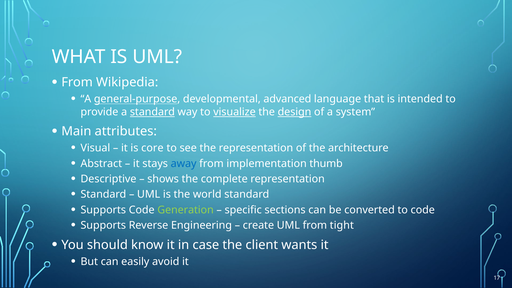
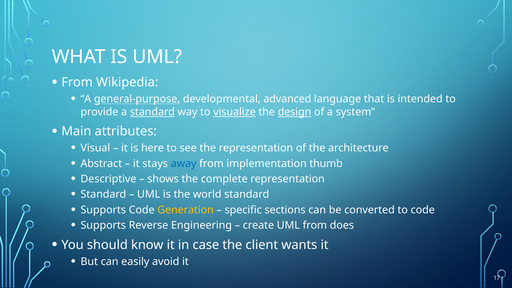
core: core -> here
Generation colour: light green -> yellow
tight: tight -> does
